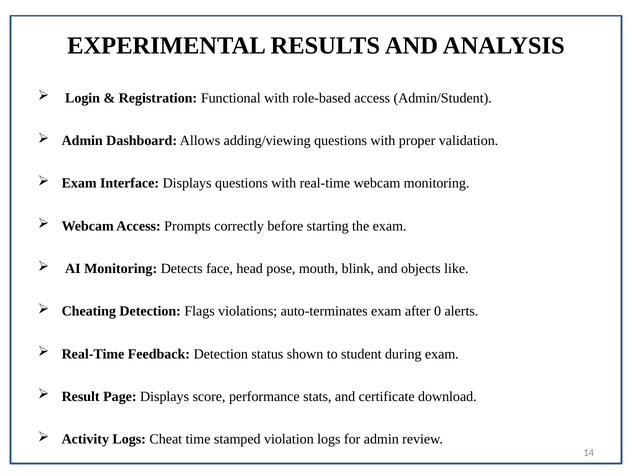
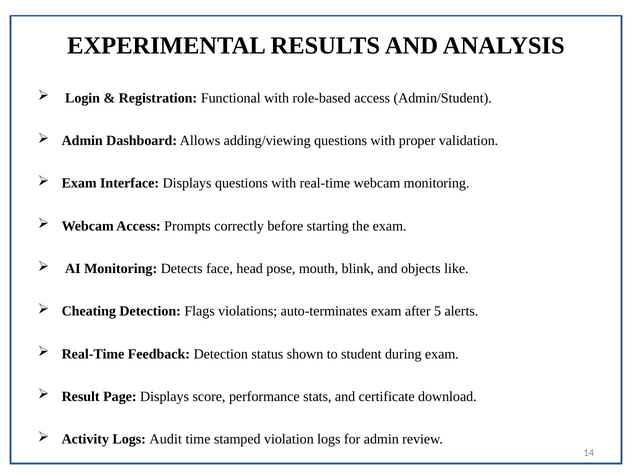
0: 0 -> 5
Cheat: Cheat -> Audit
